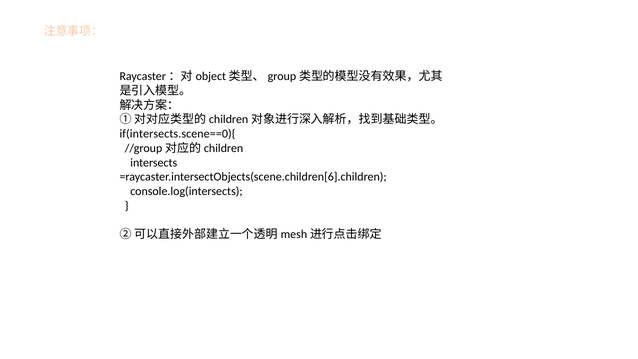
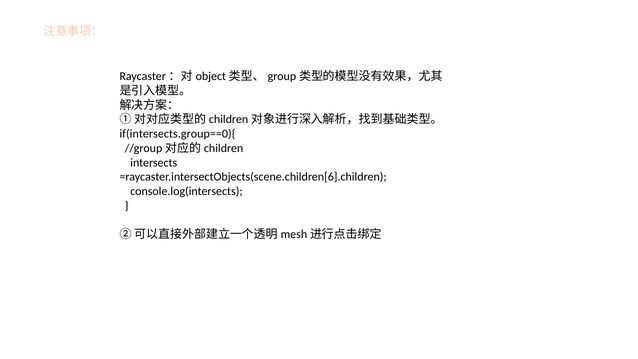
if(intersects.scene==0){: if(intersects.scene==0){ -> if(intersects.group==0){
